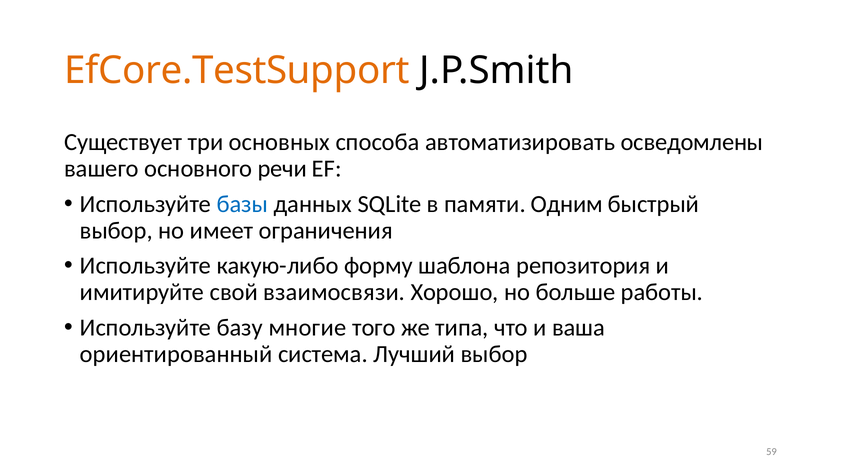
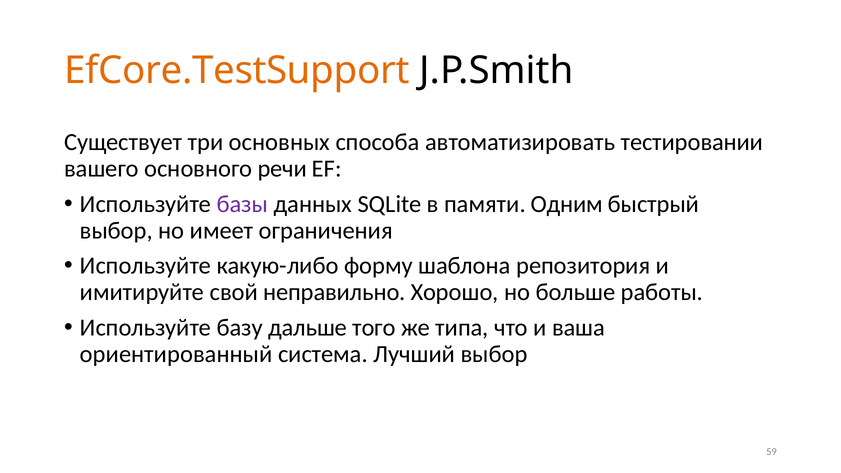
осведомлены: осведомлены -> тестировании
базы colour: blue -> purple
взаимосвязи: взаимосвязи -> неправильно
многие: многие -> дальше
